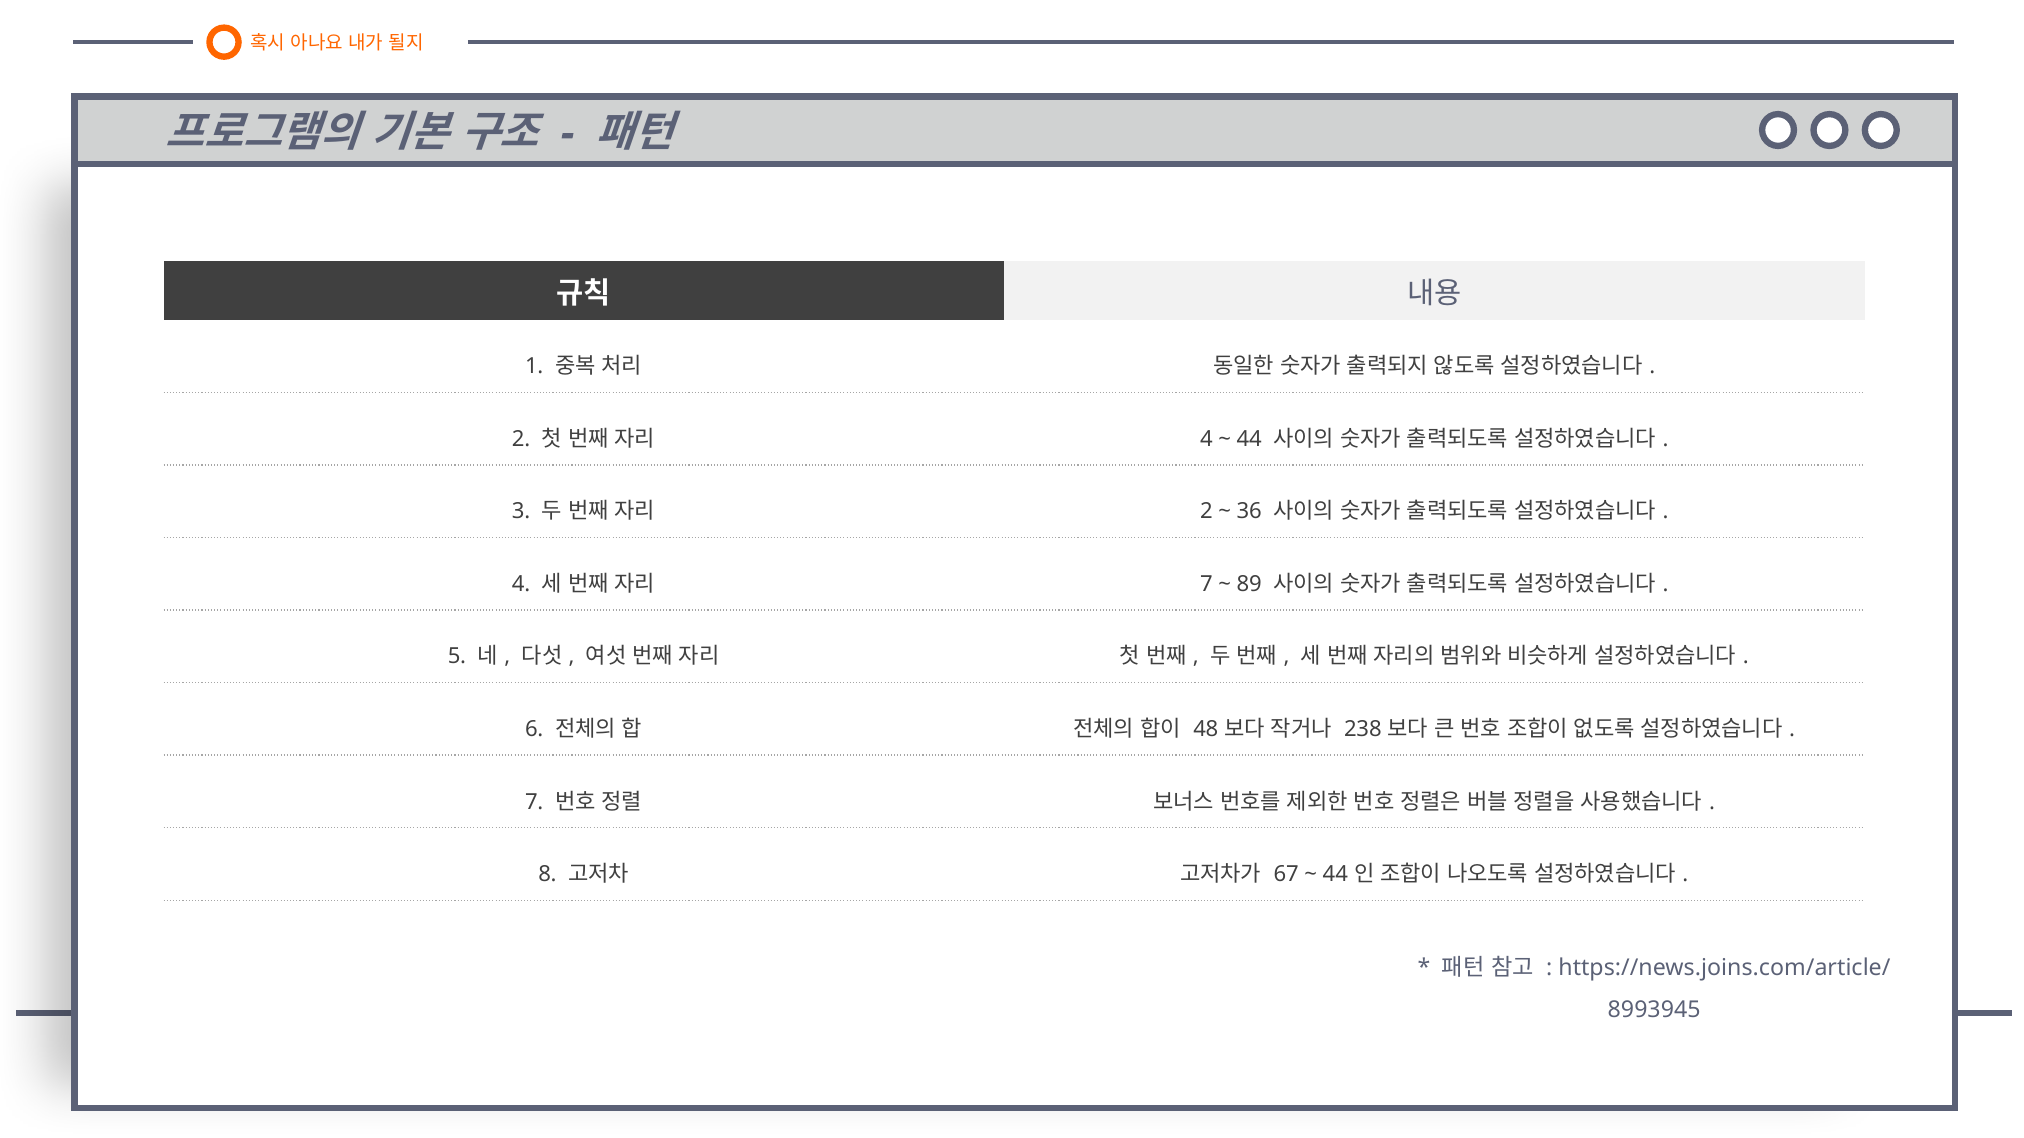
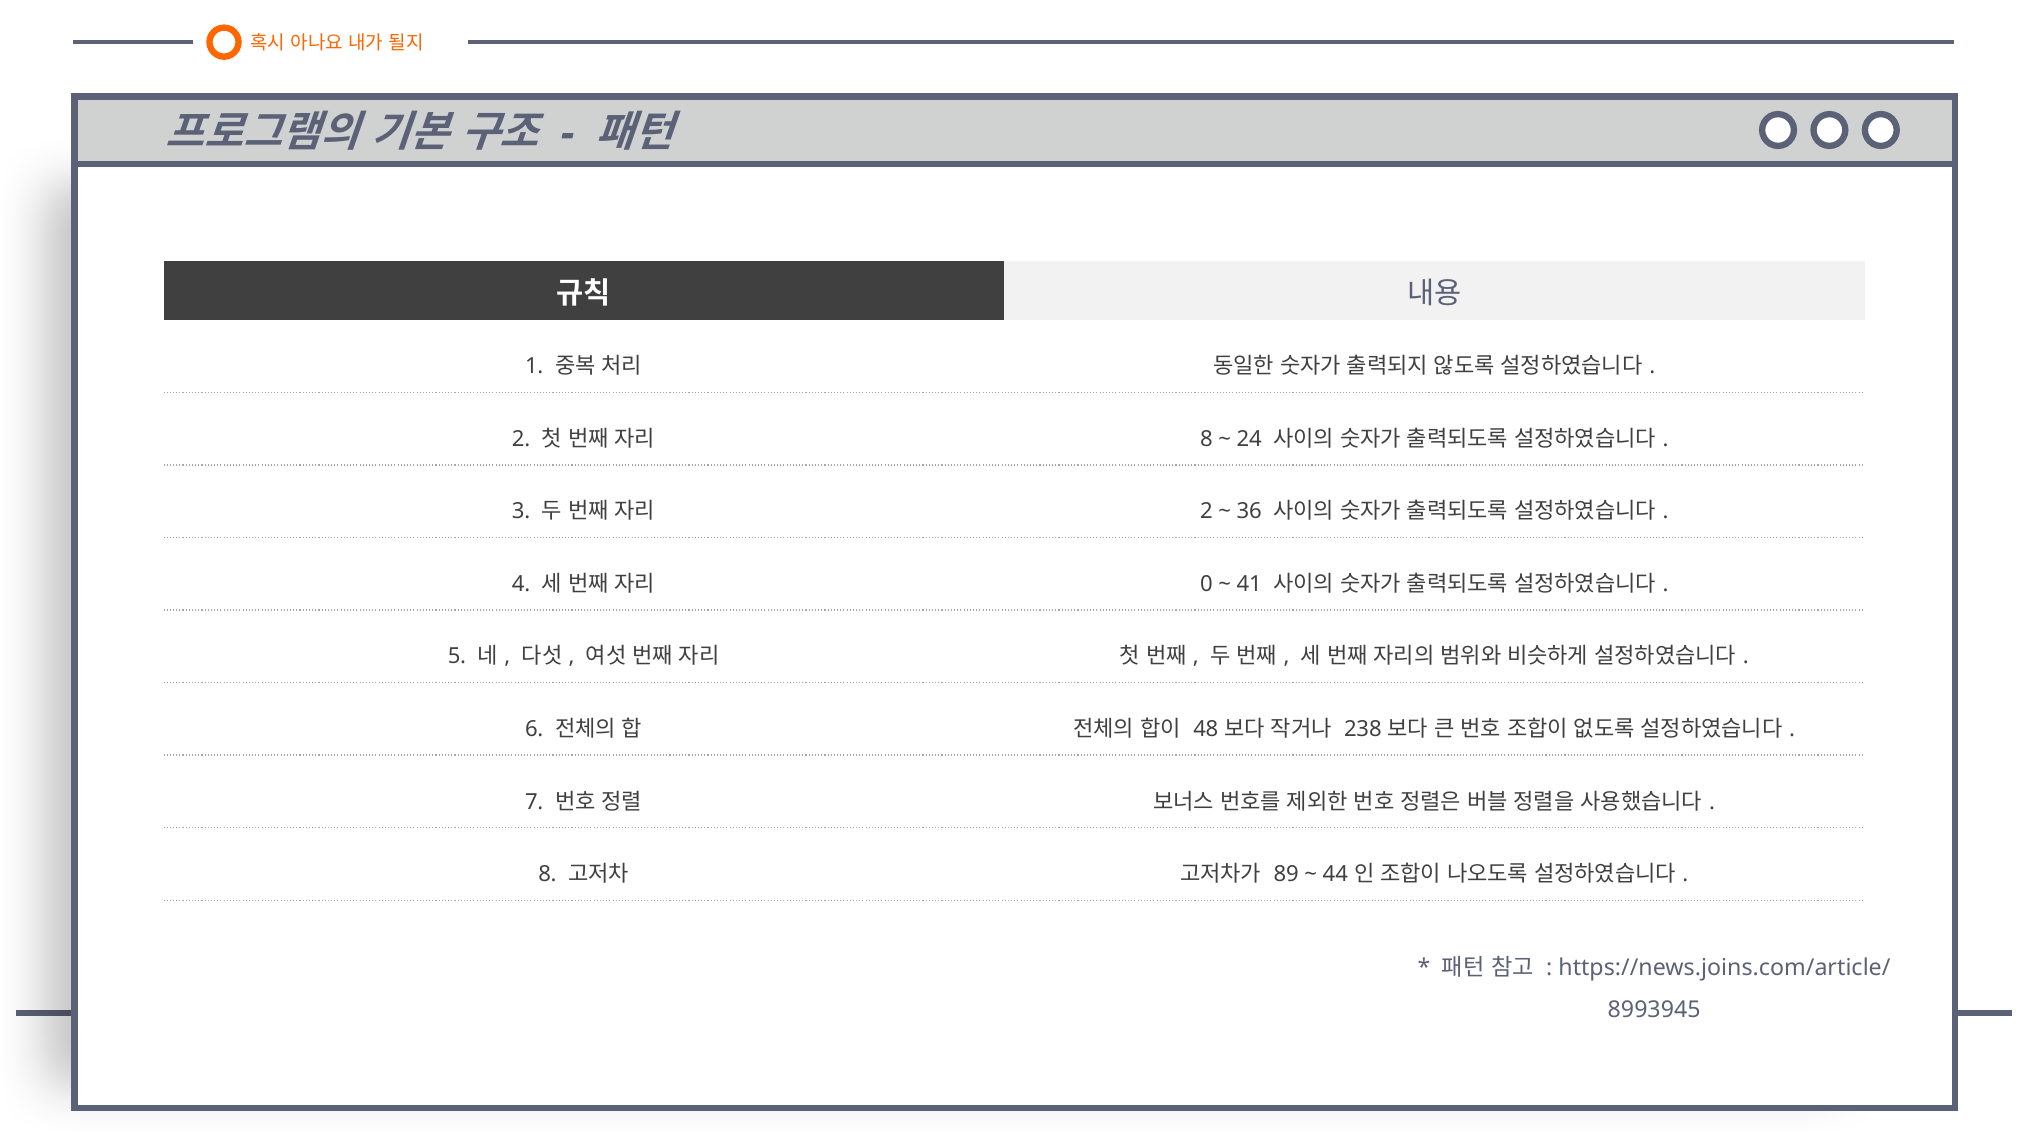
4 at (1206, 439): 4 -> 8
44 at (1249, 439): 44 -> 24
7 at (1206, 584): 7 -> 0
89: 89 -> 41
67: 67 -> 89
